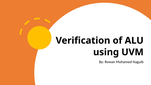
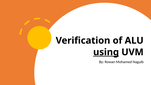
using underline: none -> present
